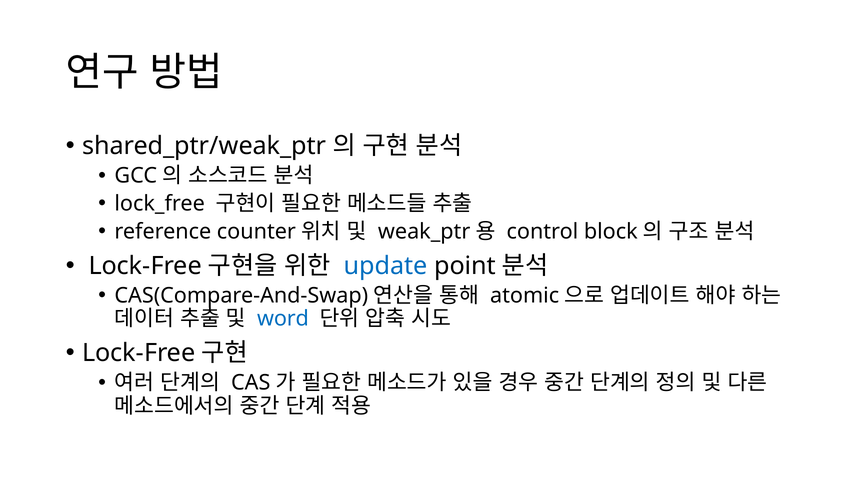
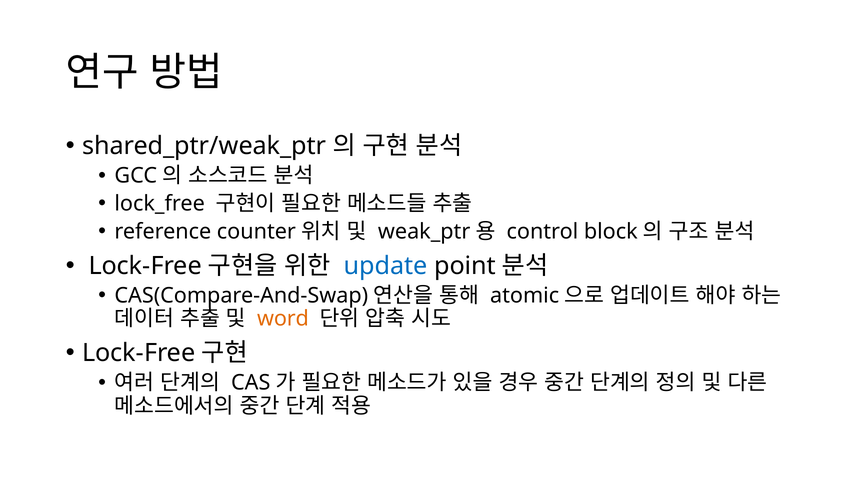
word colour: blue -> orange
